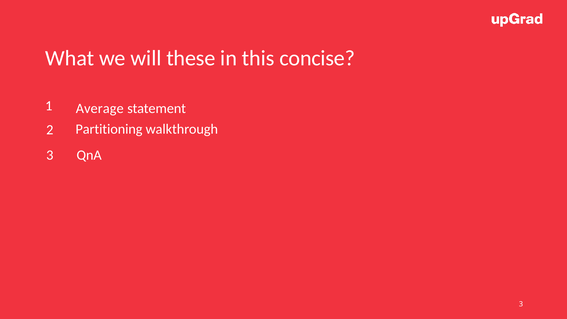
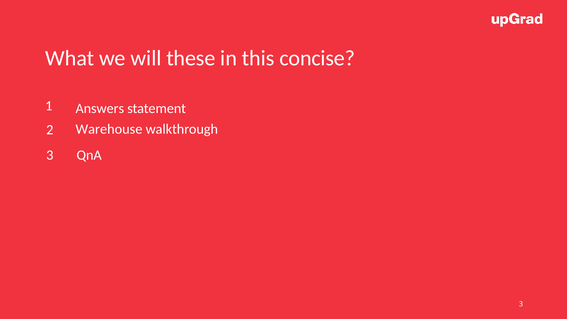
Average: Average -> Answers
Partitioning: Partitioning -> Warehouse
